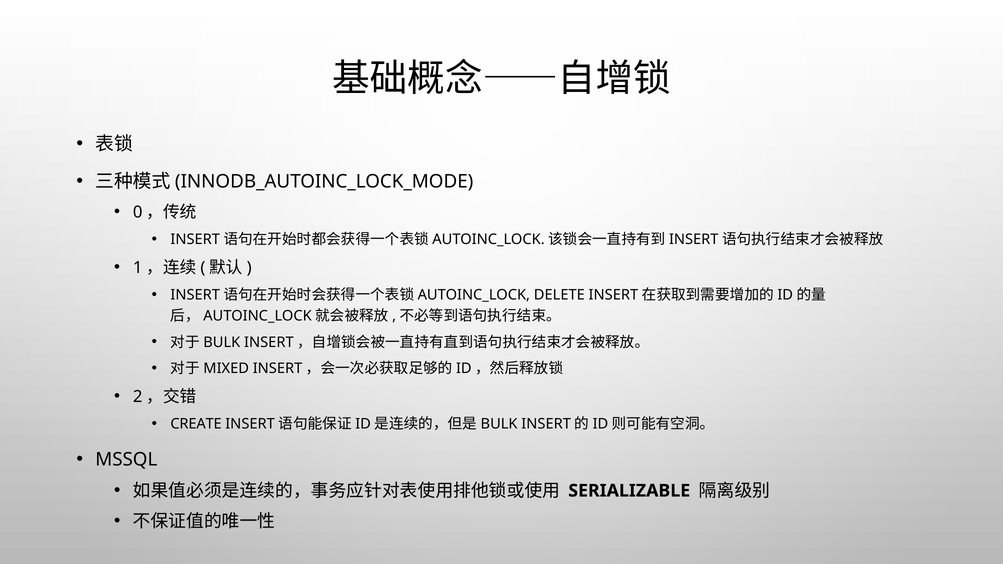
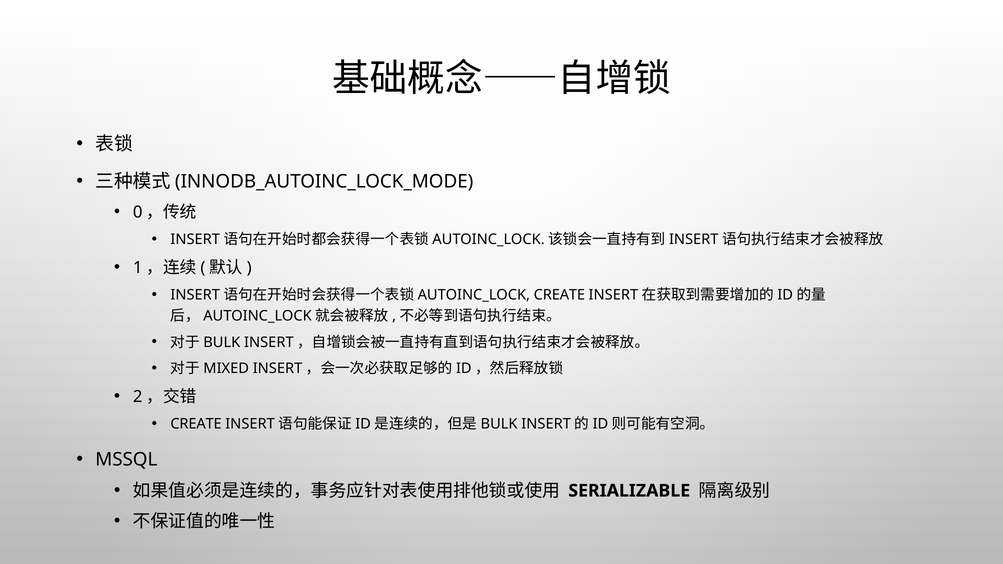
DELETE at (559, 295): DELETE -> CREATE
